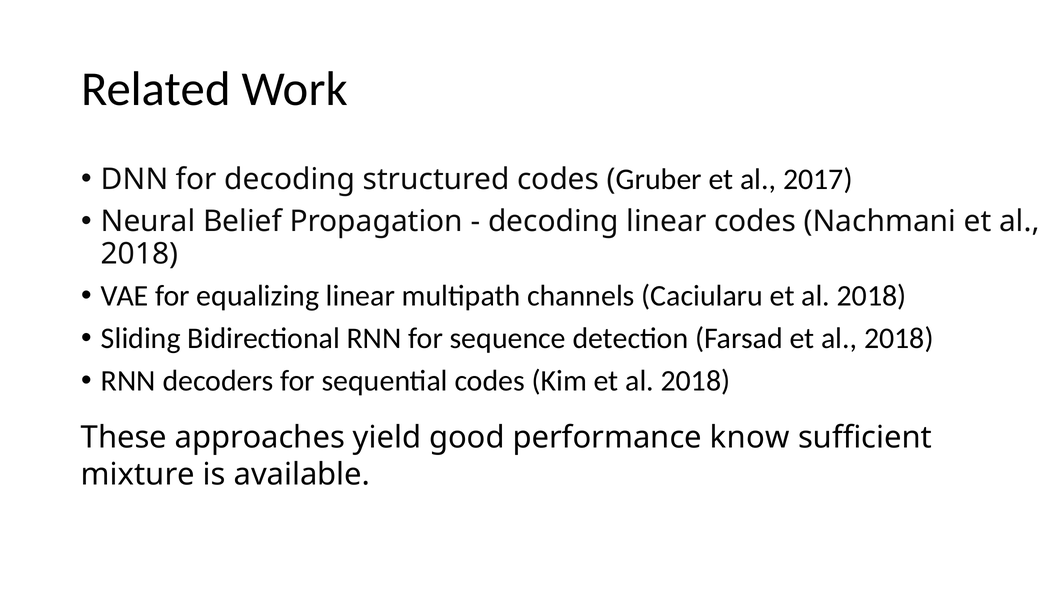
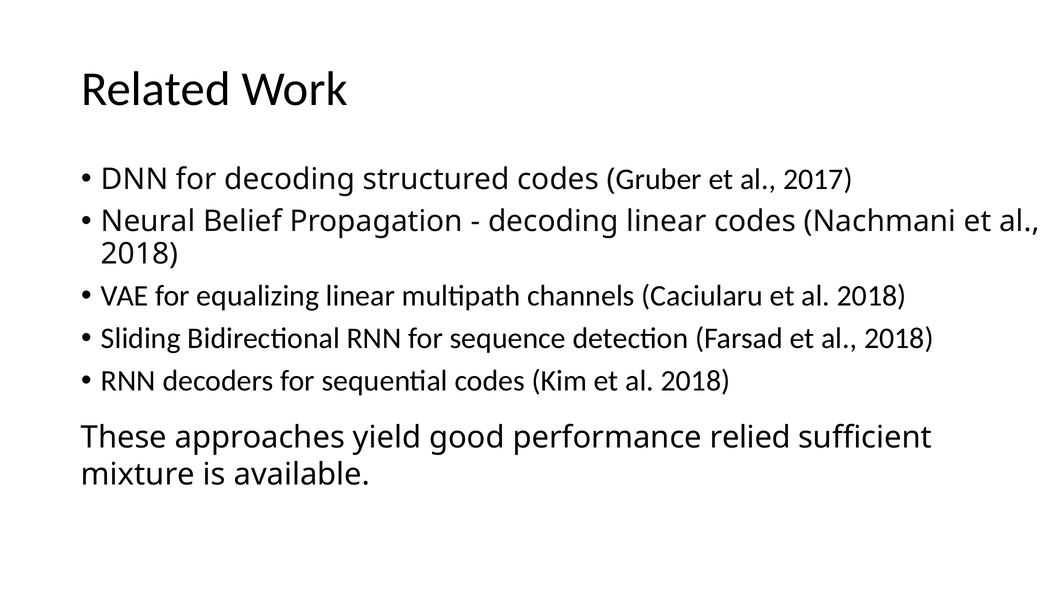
know: know -> relied
